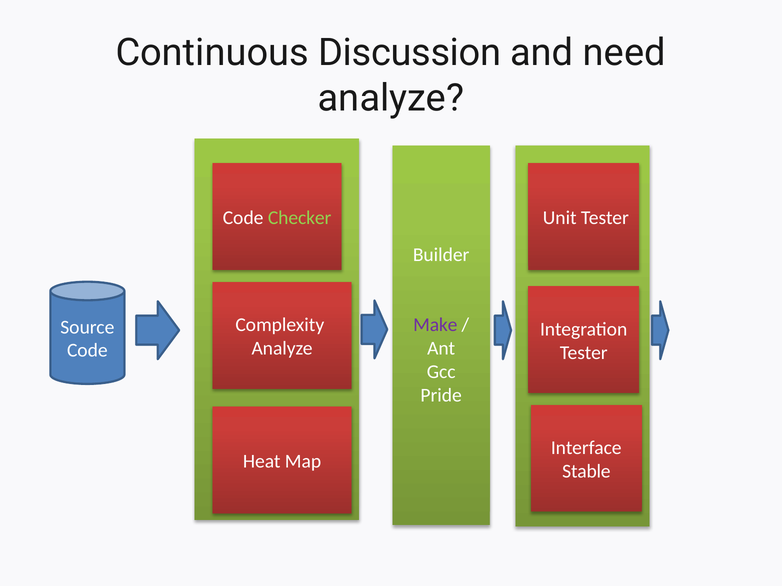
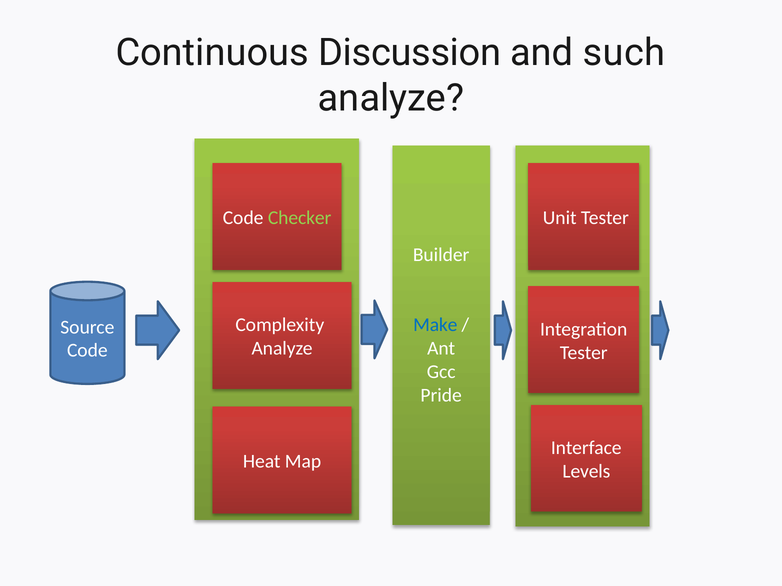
need: need -> such
Make colour: purple -> blue
Stable: Stable -> Levels
